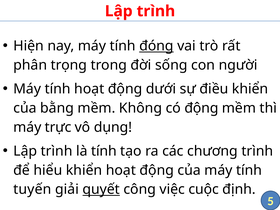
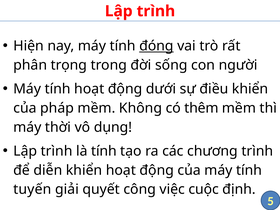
bằng: bằng -> pháp
có động: động -> thêm
trực: trực -> thời
hiểu: hiểu -> diễn
quyết underline: present -> none
